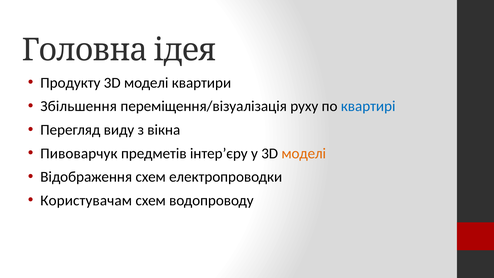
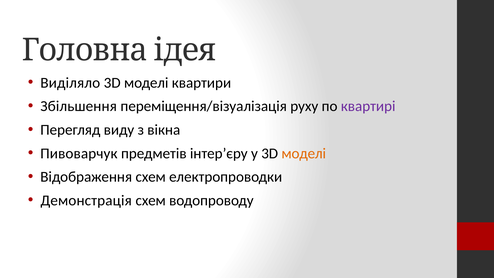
Продукту: Продукту -> Виділяло
квартирі colour: blue -> purple
Користувачам: Користувачам -> Демонстрація
